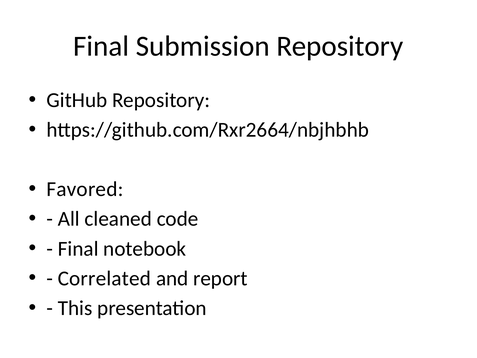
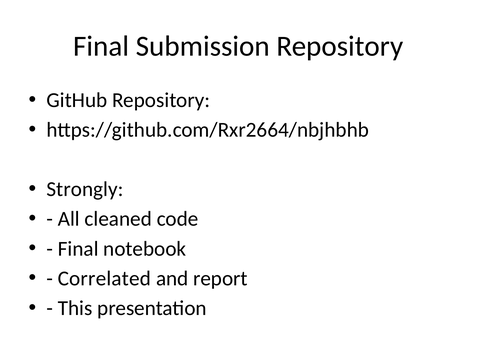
Favored: Favored -> Strongly
